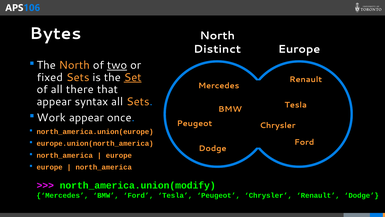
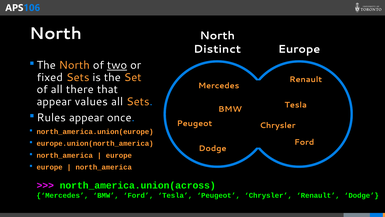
Bytes at (55, 33): Bytes -> North
Set underline: present -> none
syntax: syntax -> values
Work: Work -> Rules
north_america.union(modify: north_america.union(modify -> north_america.union(across
